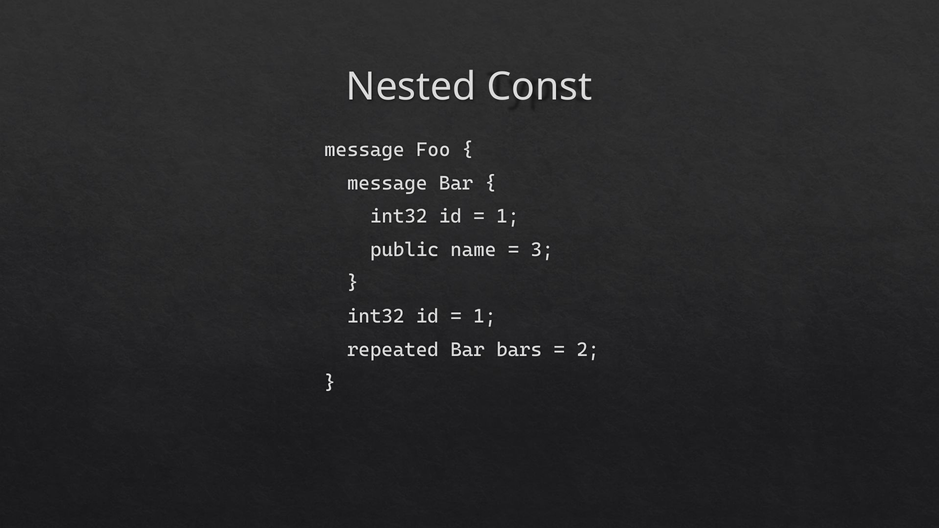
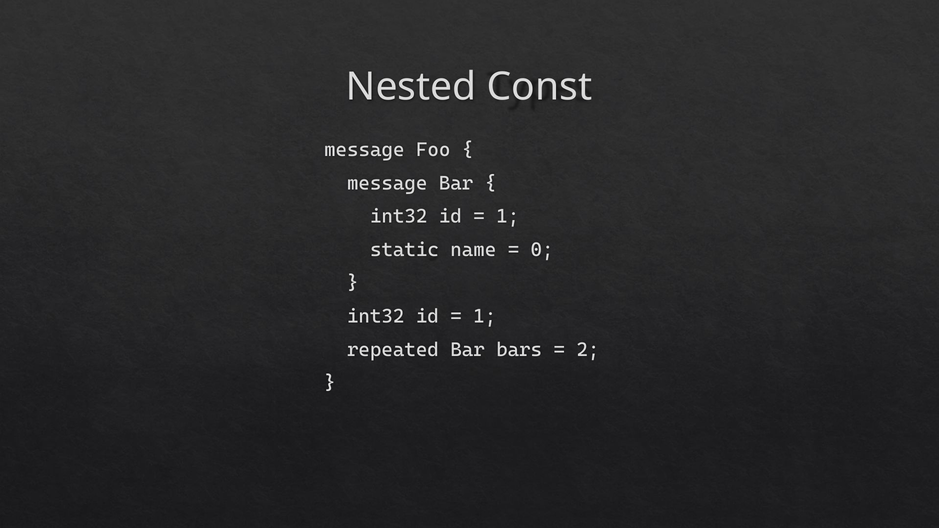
public: public -> static
3: 3 -> 0
